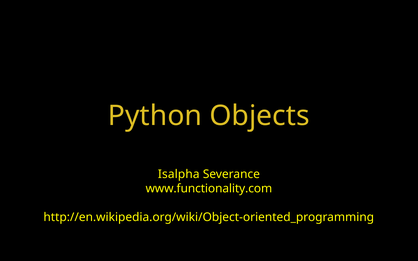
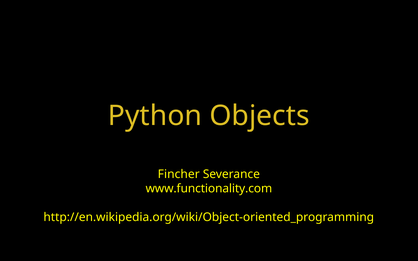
Isalpha: Isalpha -> Fincher
